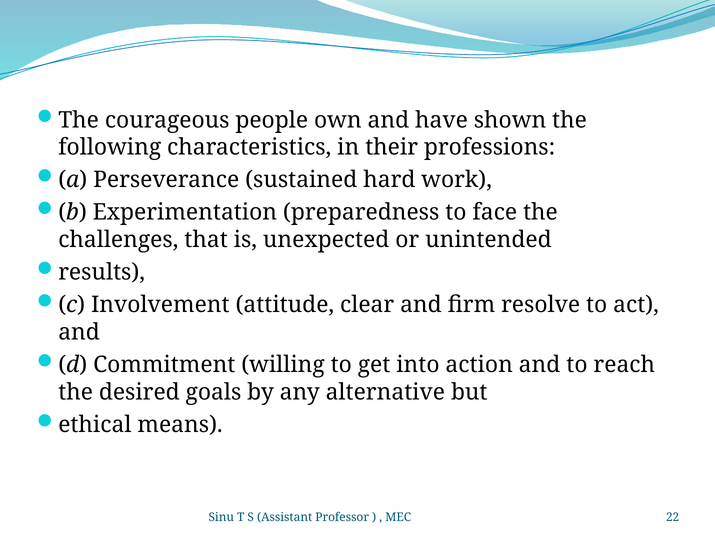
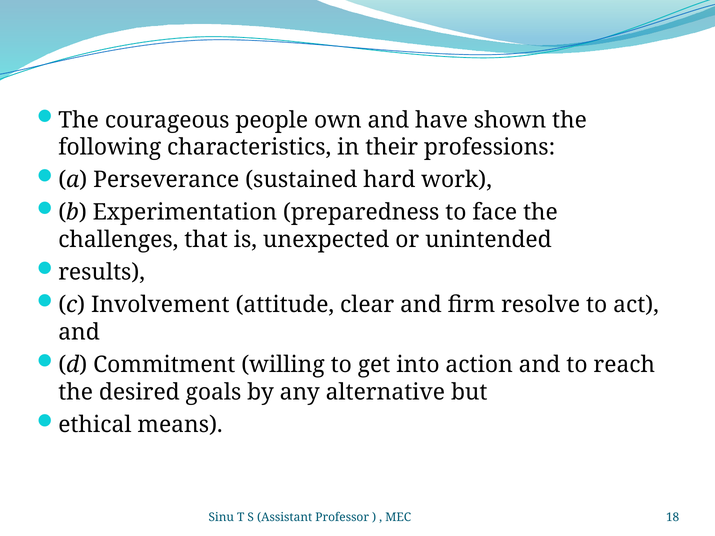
22: 22 -> 18
